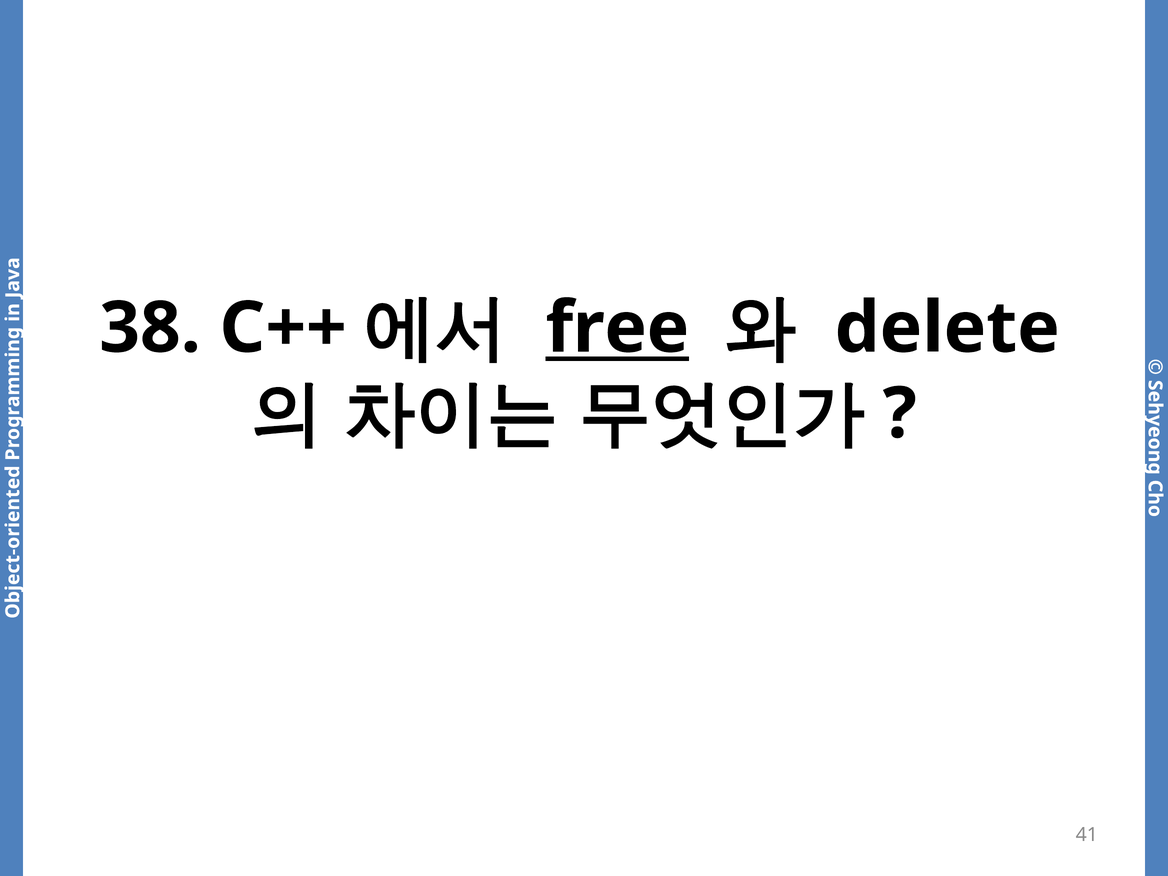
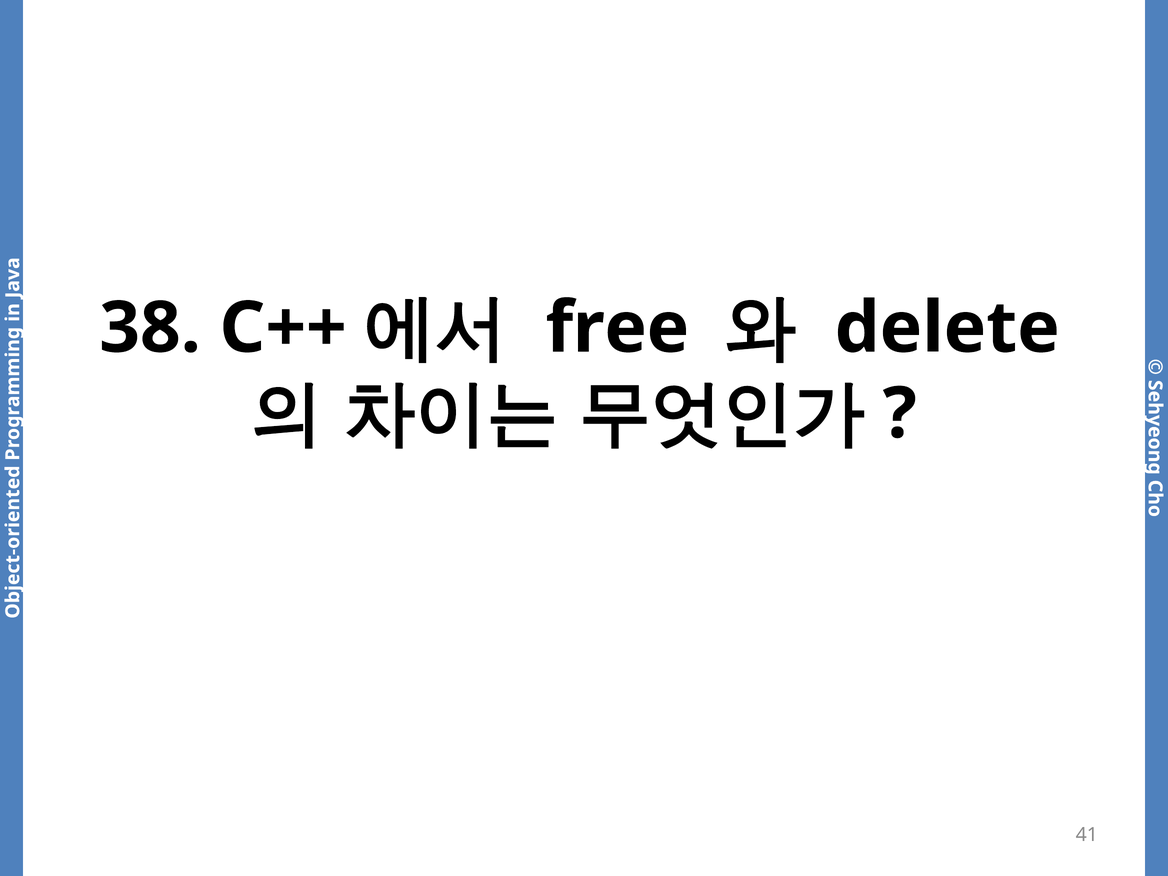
free underline: present -> none
